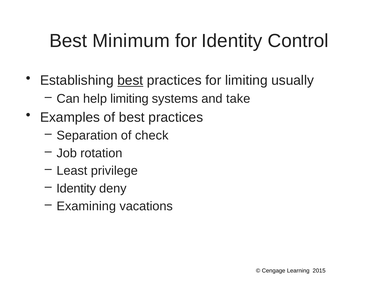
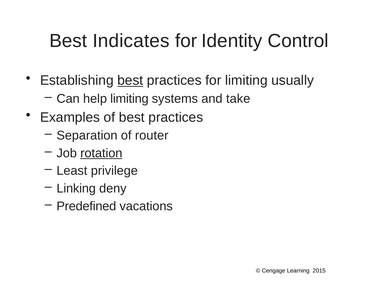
Minimum: Minimum -> Indicates
check: check -> router
rotation underline: none -> present
Identity at (76, 188): Identity -> Linking
Examining: Examining -> Predefined
